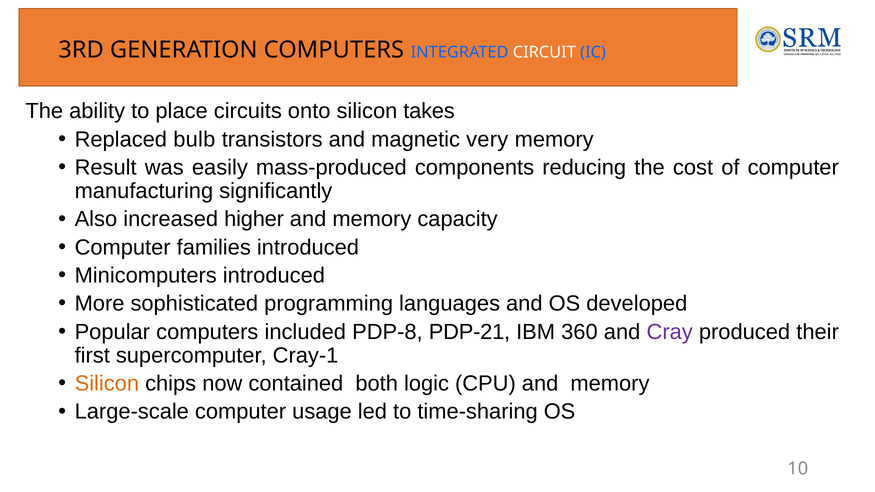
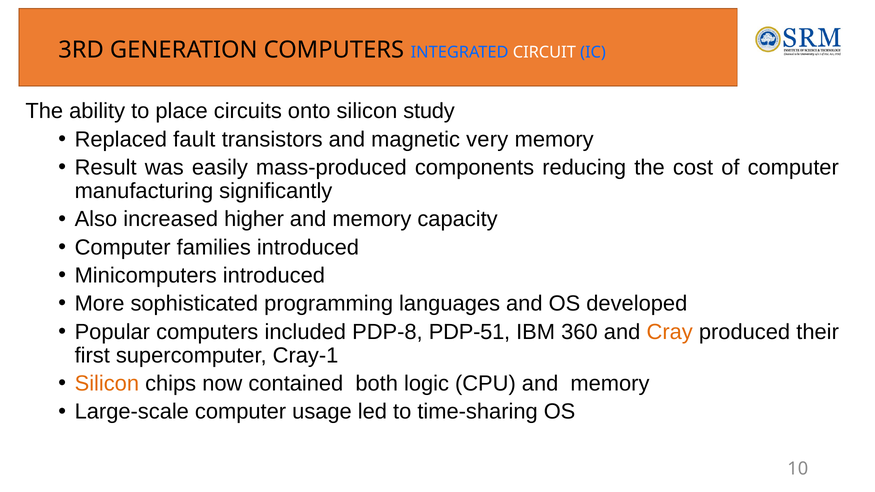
takes: takes -> study
bulb: bulb -> fault
PDP-21: PDP-21 -> PDP-51
Cray colour: purple -> orange
